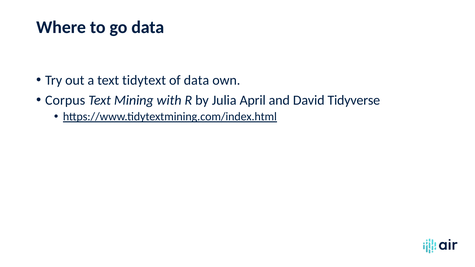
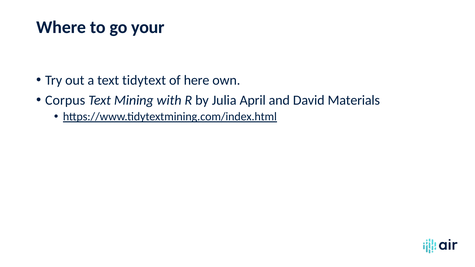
go data: data -> your
of data: data -> here
Tidyverse: Tidyverse -> Materials
